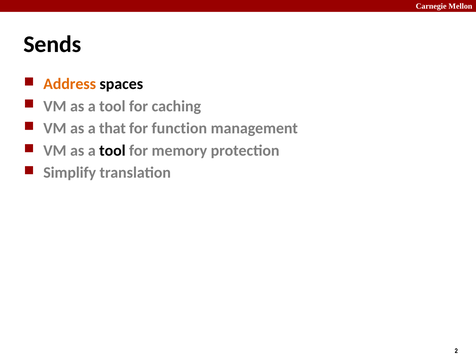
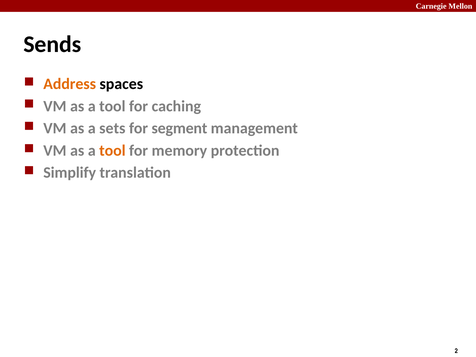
that: that -> sets
function: function -> segment
tool at (112, 151) colour: black -> orange
